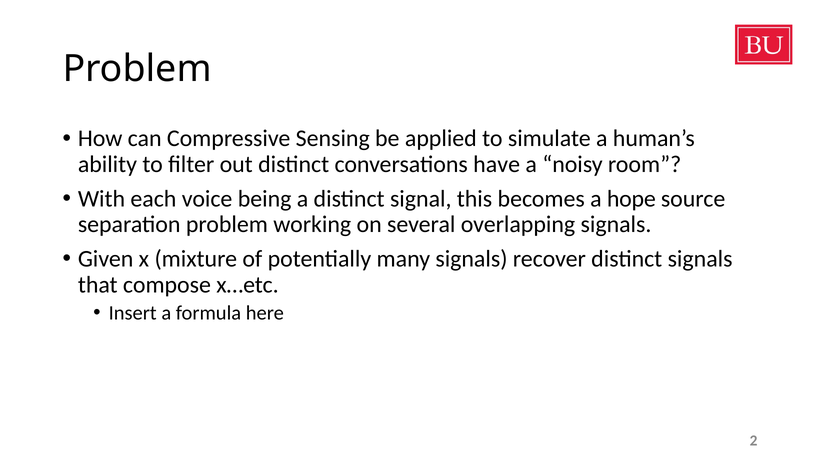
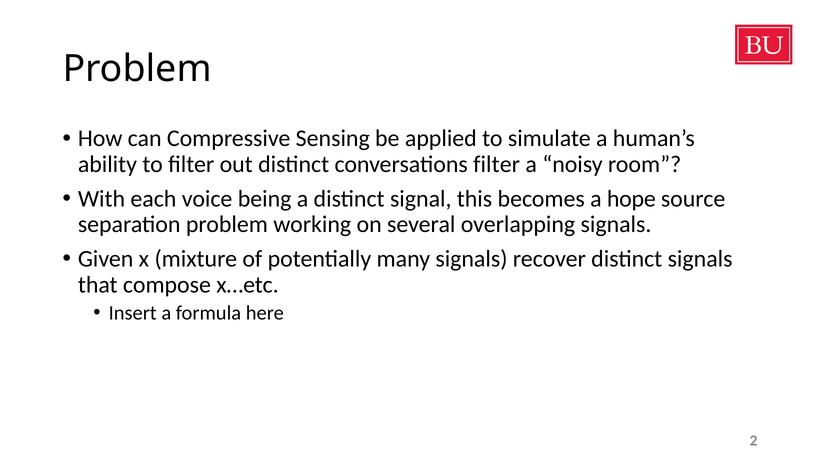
conversations have: have -> filter
